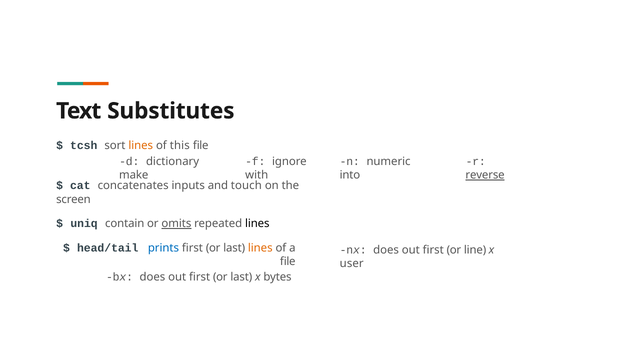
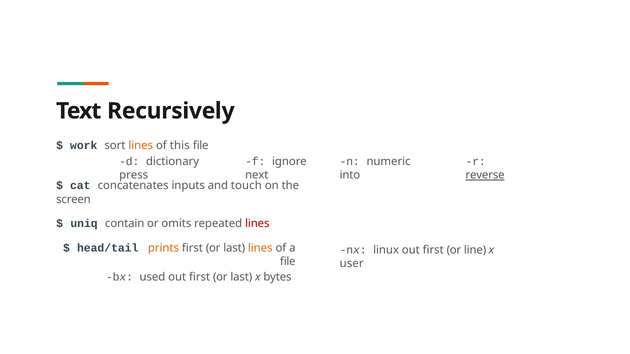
Substitutes: Substitutes -> Recursively
tcsh: tcsh -> work
make: make -> press
with: with -> next
omits underline: present -> none
lines at (257, 224) colour: black -> red
prints colour: blue -> orange
nx does: does -> linux
bx does: does -> used
